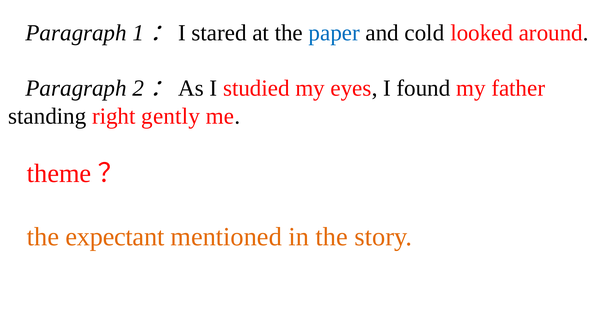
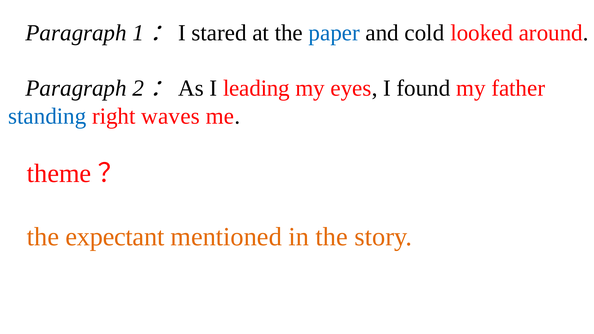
studied: studied -> leading
standing colour: black -> blue
gently: gently -> waves
